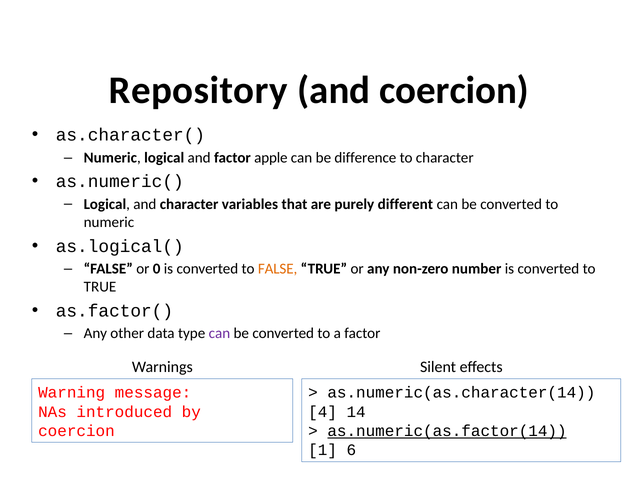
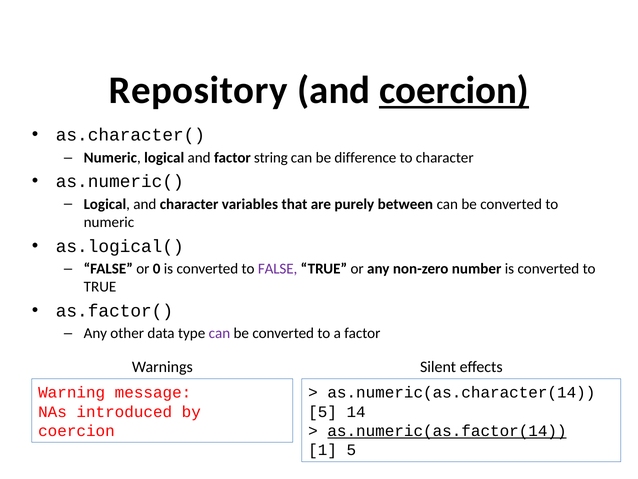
coercion at (454, 90) underline: none -> present
apple: apple -> string
different: different -> between
FALSE at (278, 269) colour: orange -> purple
4 at (323, 411): 4 -> 5
1 6: 6 -> 5
